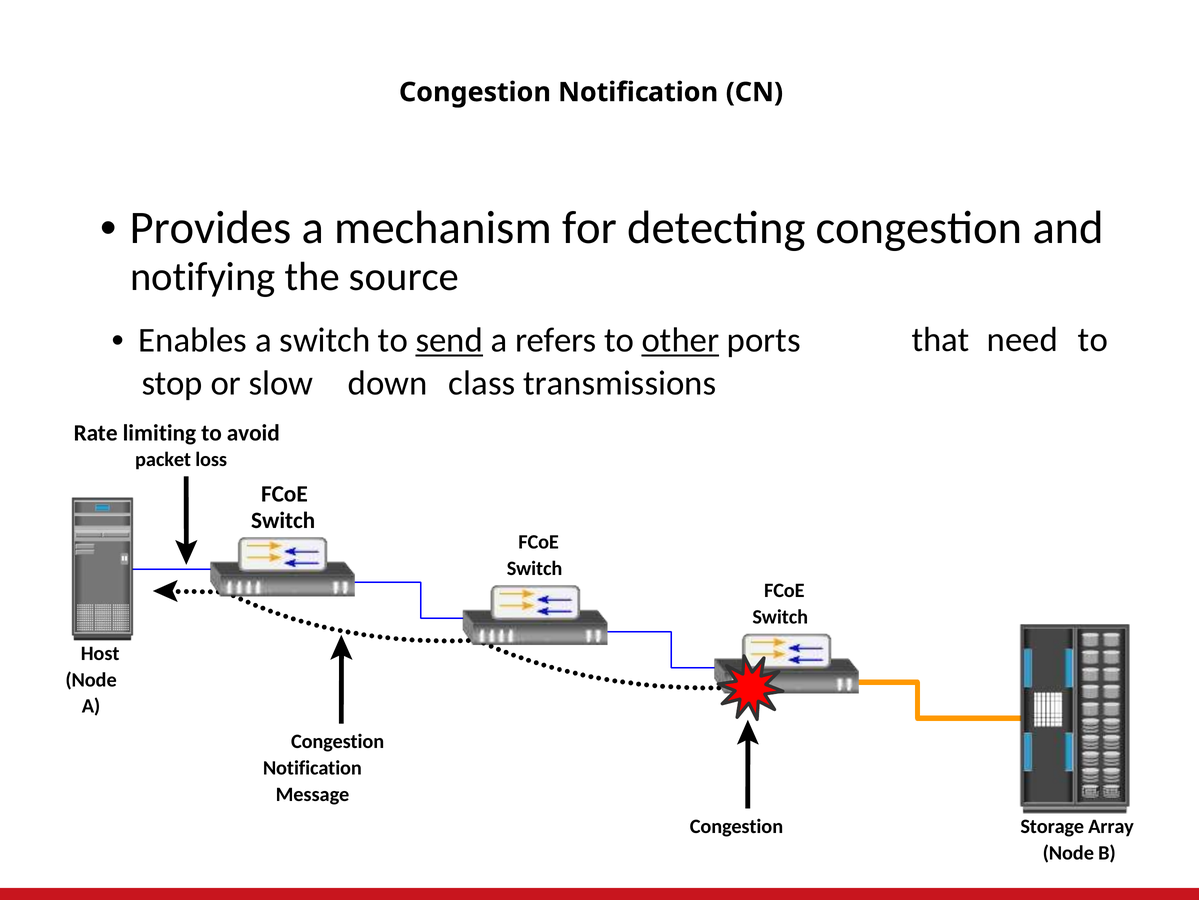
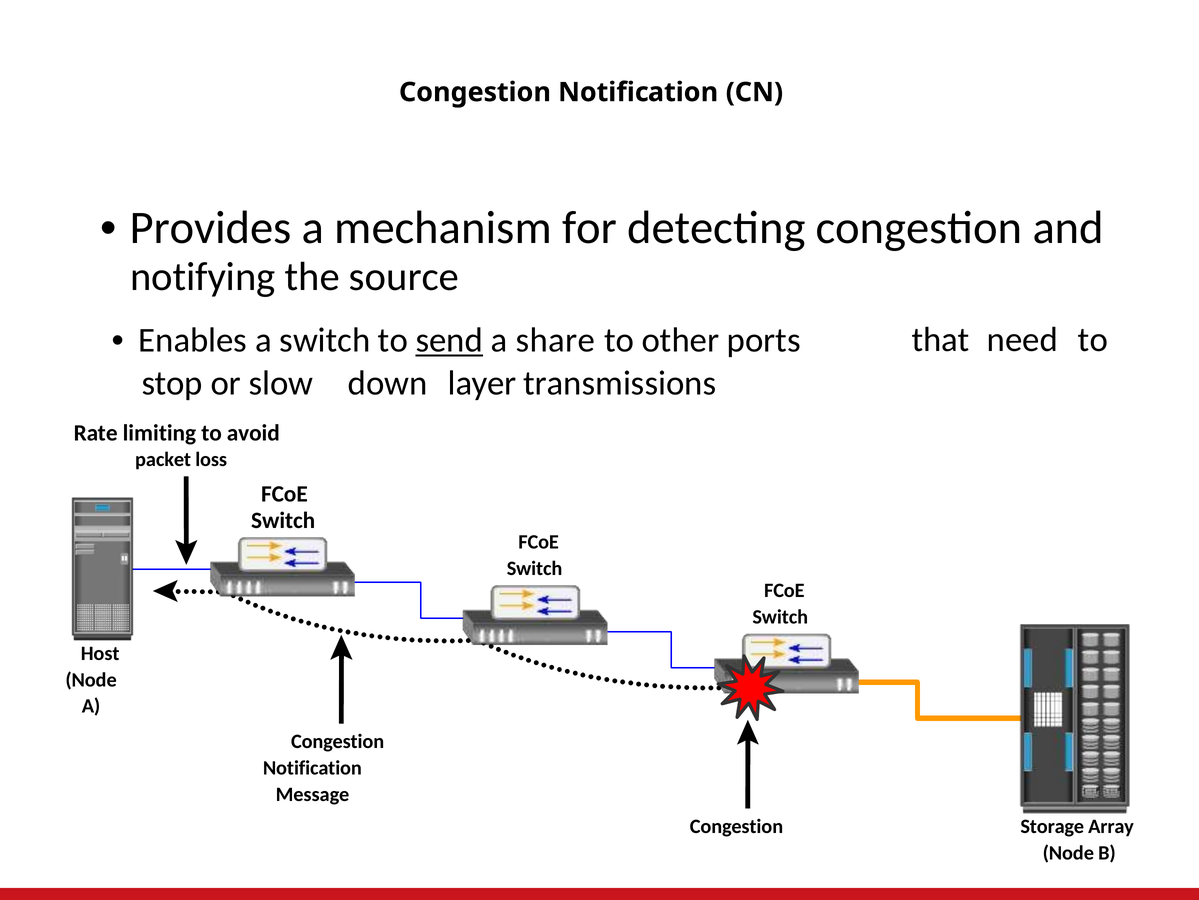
refers: refers -> share
other underline: present -> none
class: class -> layer
